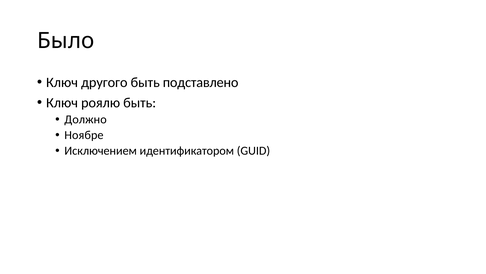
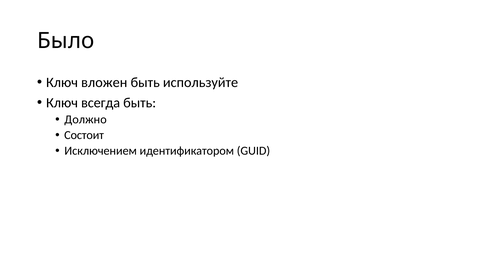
другого: другого -> вложен
подставлено: подставлено -> используйте
роялю: роялю -> всегда
Ноябре: Ноябре -> Состоит
